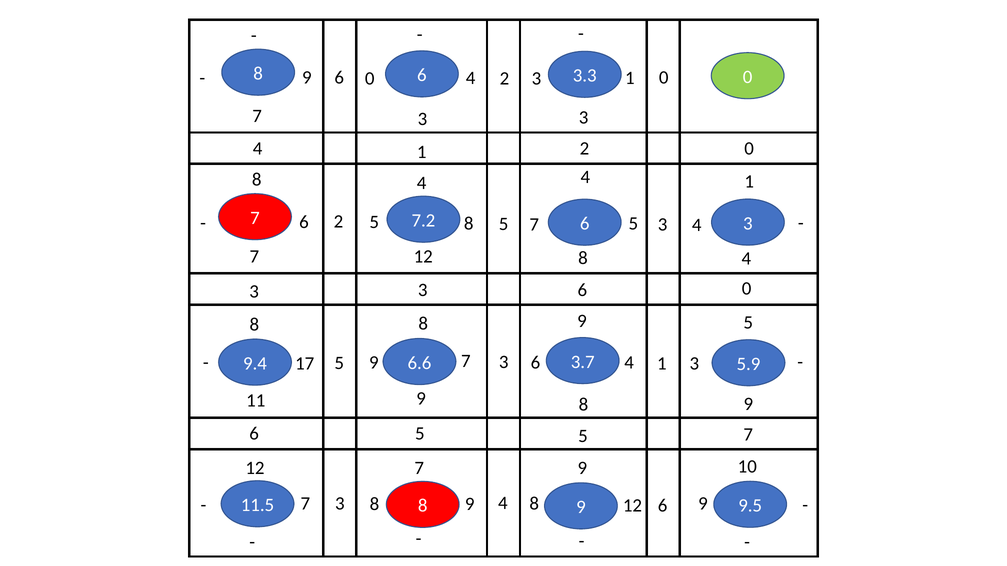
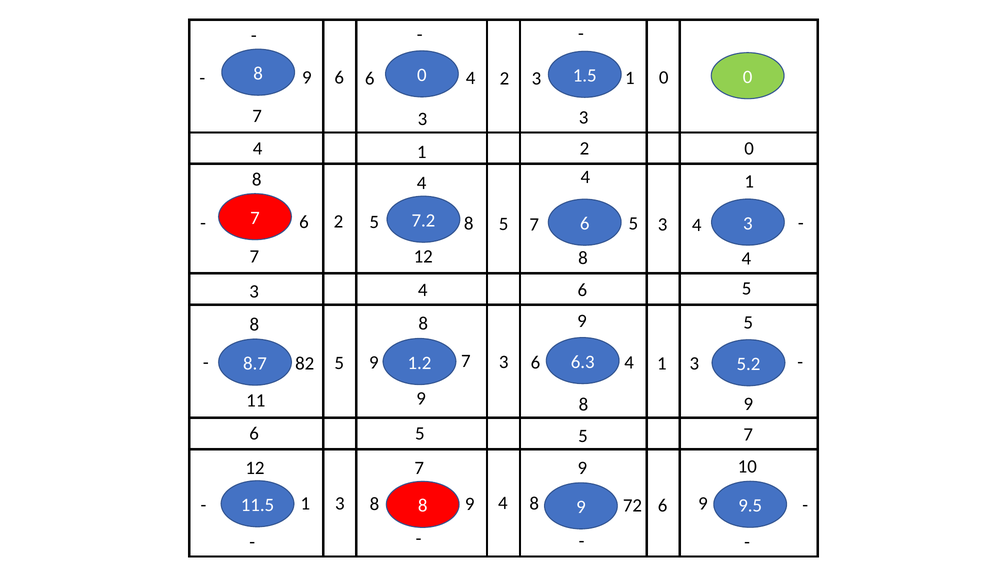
8 6: 6 -> 0
3.3: 3.3 -> 1.5
0 at (370, 78): 0 -> 6
6 0: 0 -> 5
3 at (423, 290): 3 -> 4
3.7: 3.7 -> 6.3
17: 17 -> 82
6.6: 6.6 -> 1.2
9.4: 9.4 -> 8.7
5.9: 5.9 -> 5.2
8 12: 12 -> 72
7 at (305, 504): 7 -> 1
